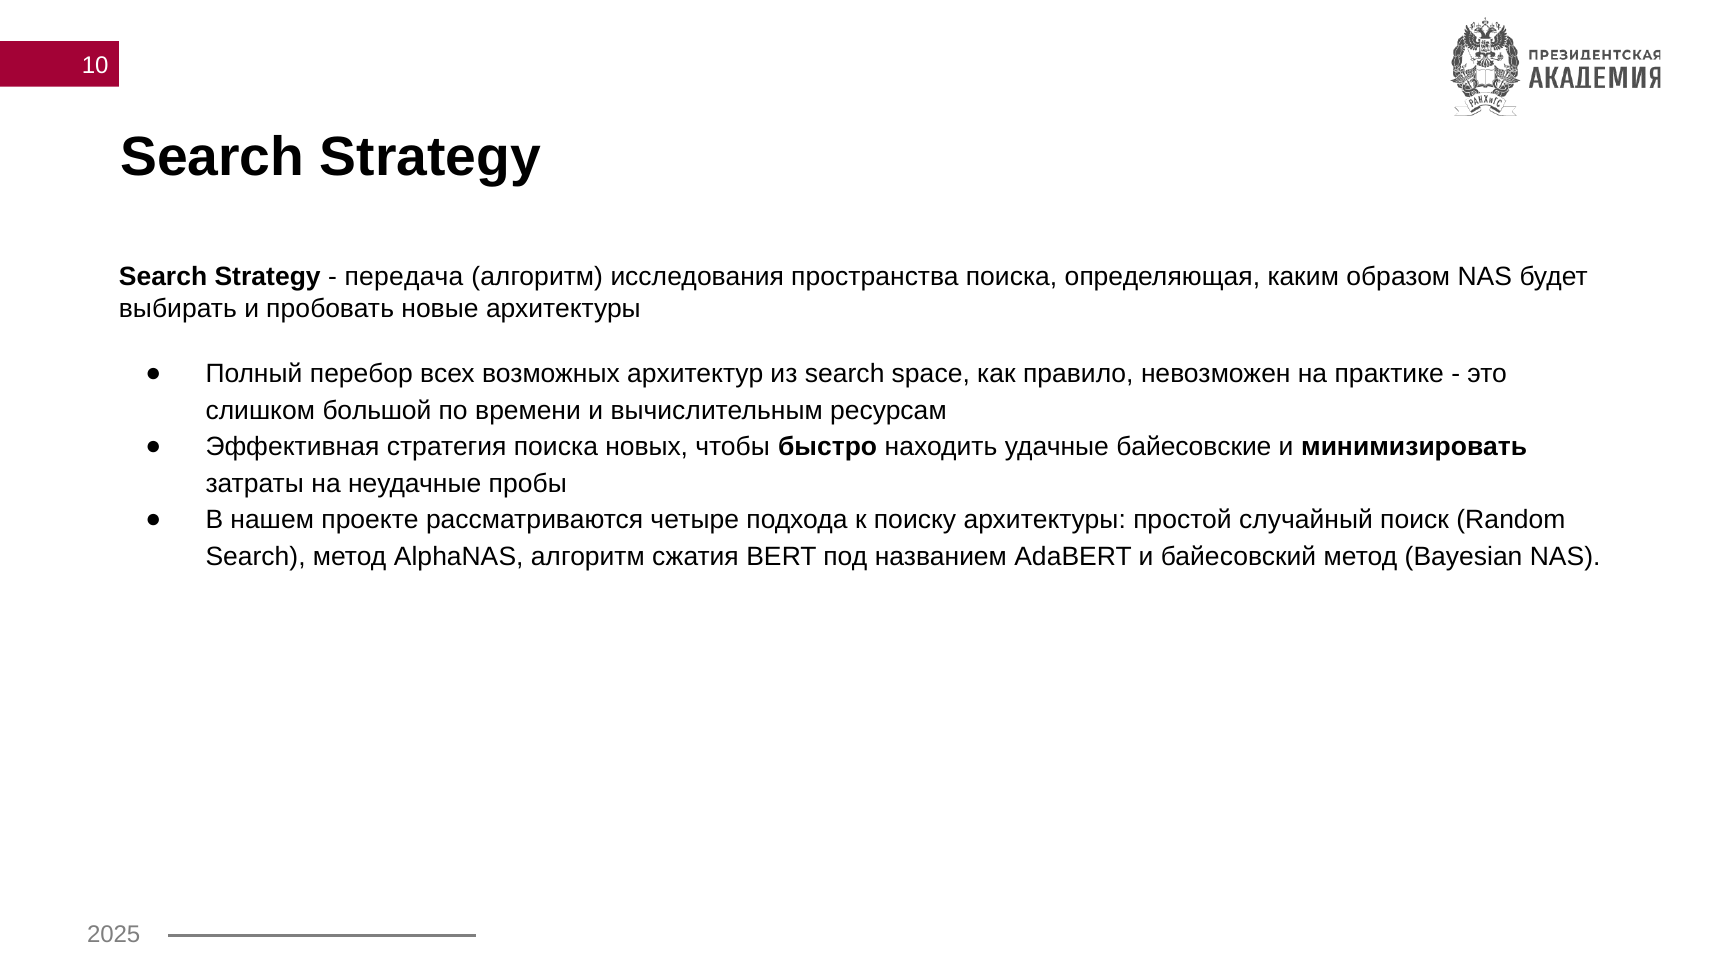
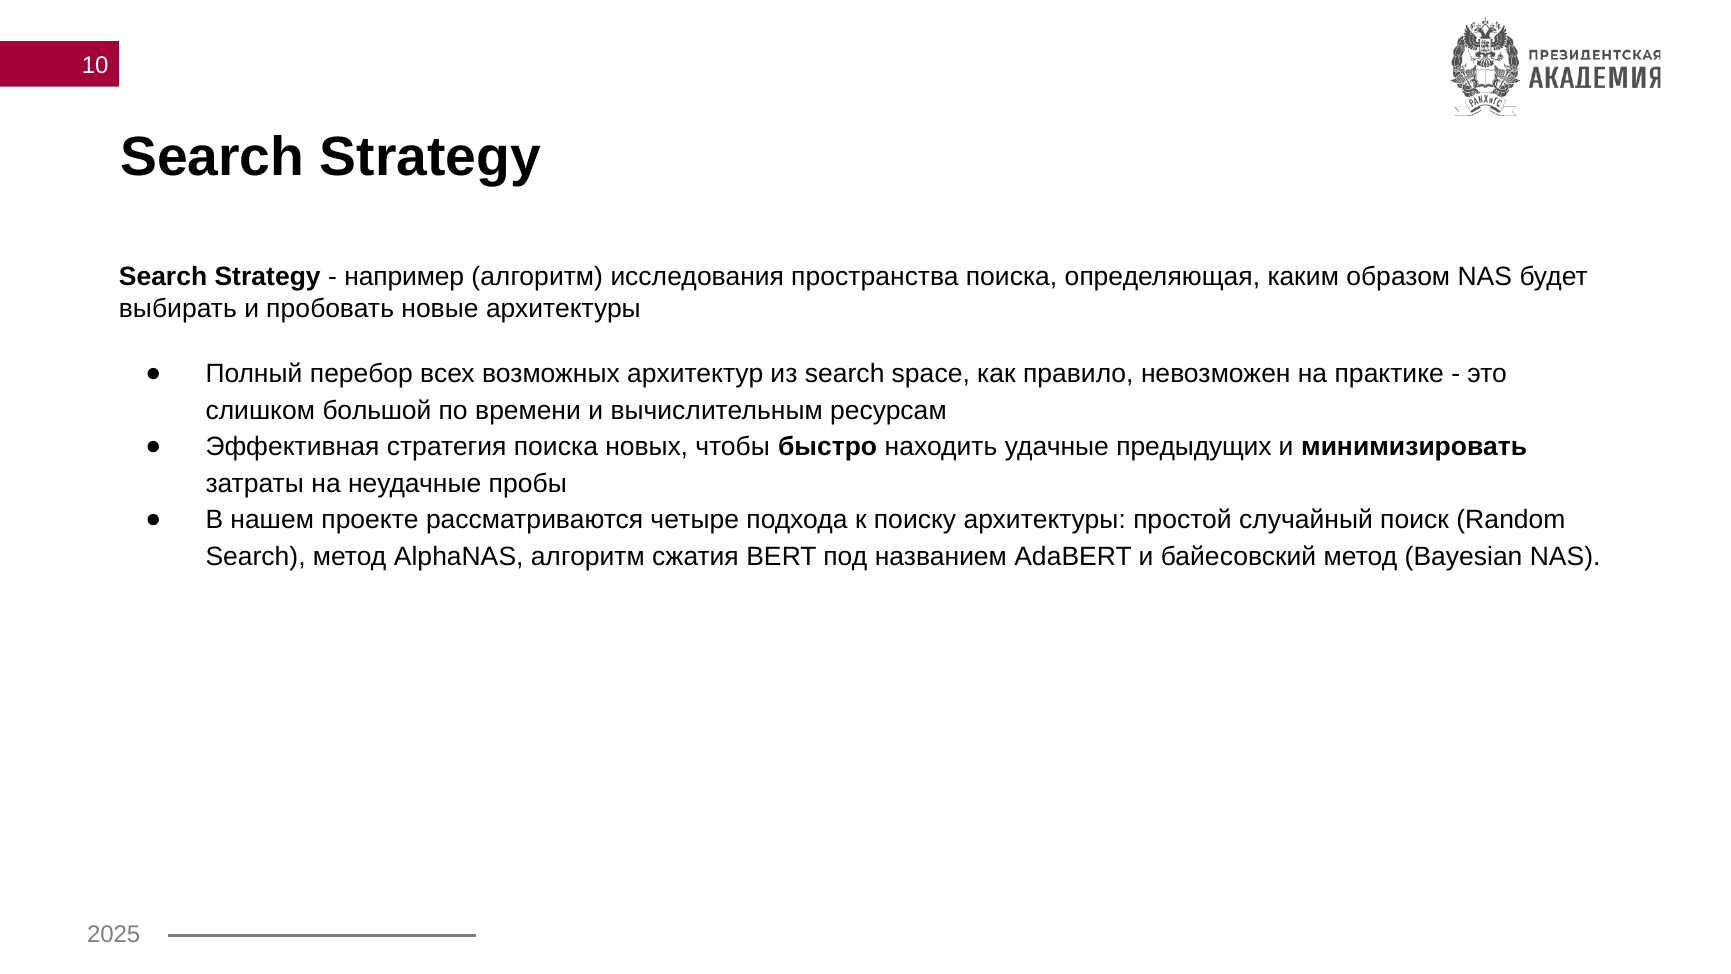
передача: передача -> например
байесовские: байесовские -> предыдущих
